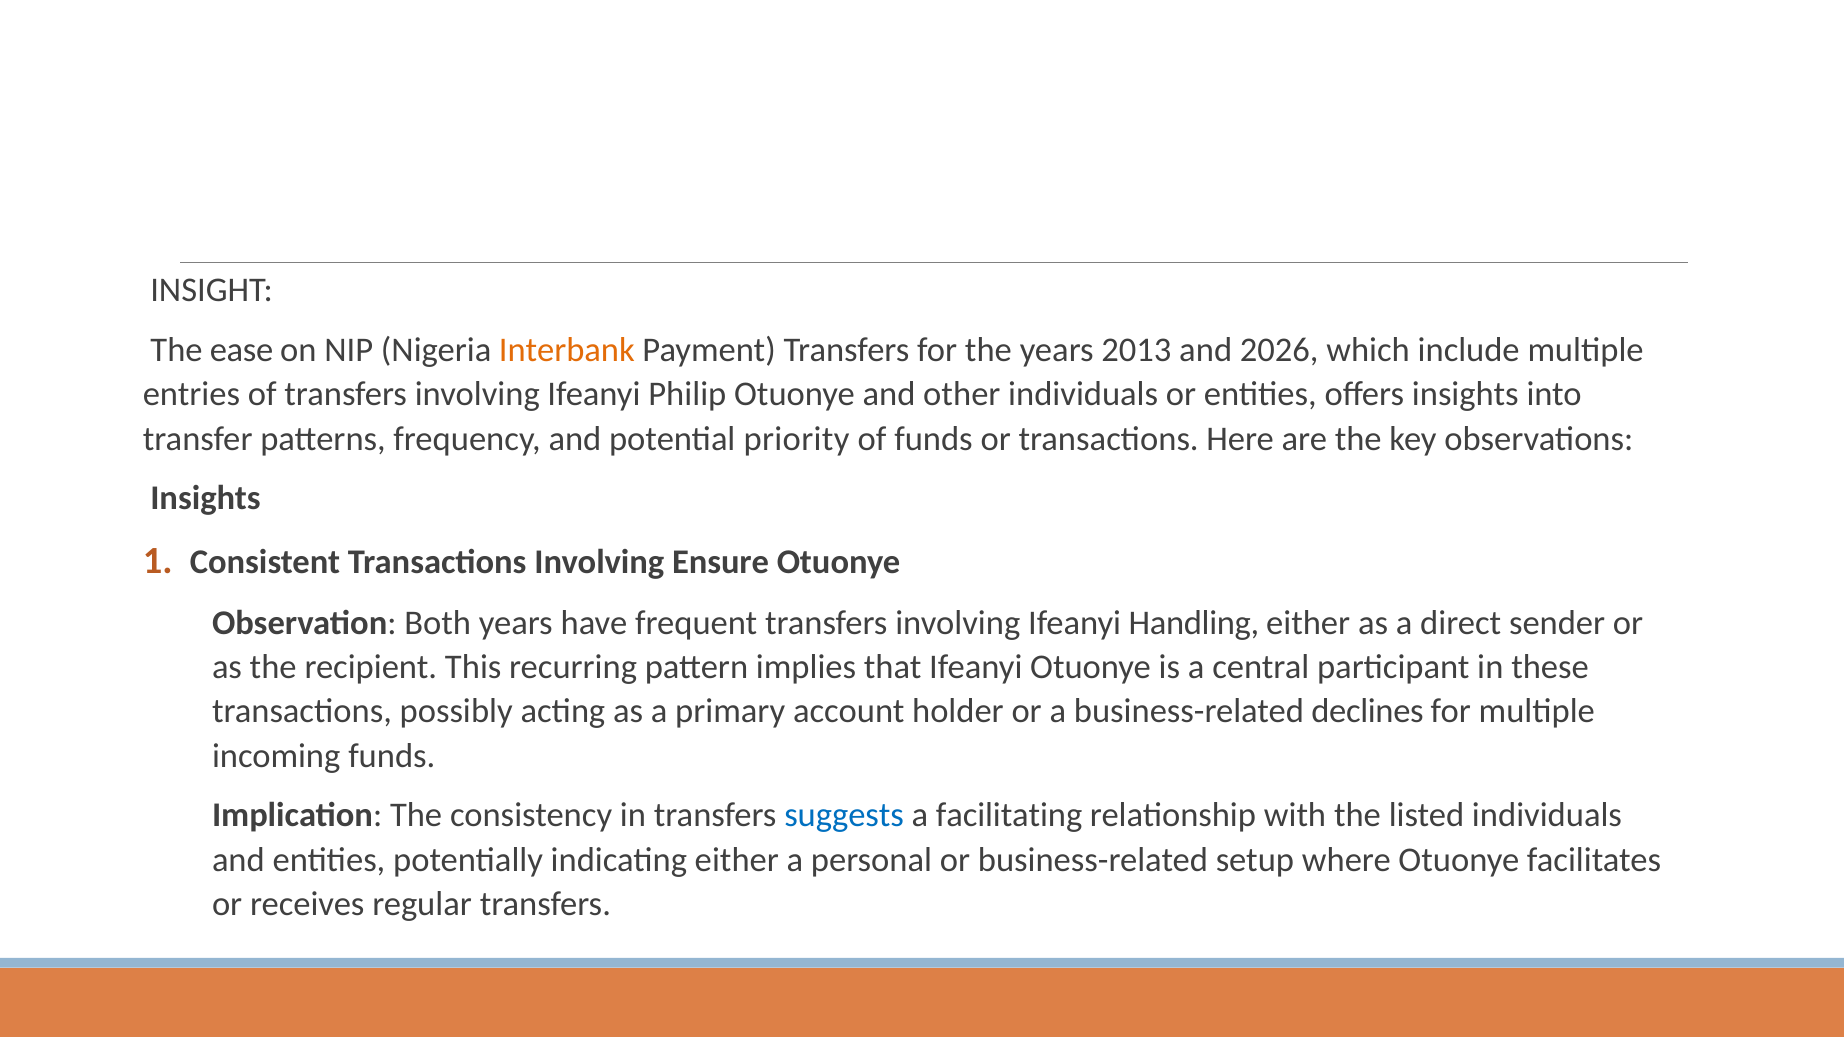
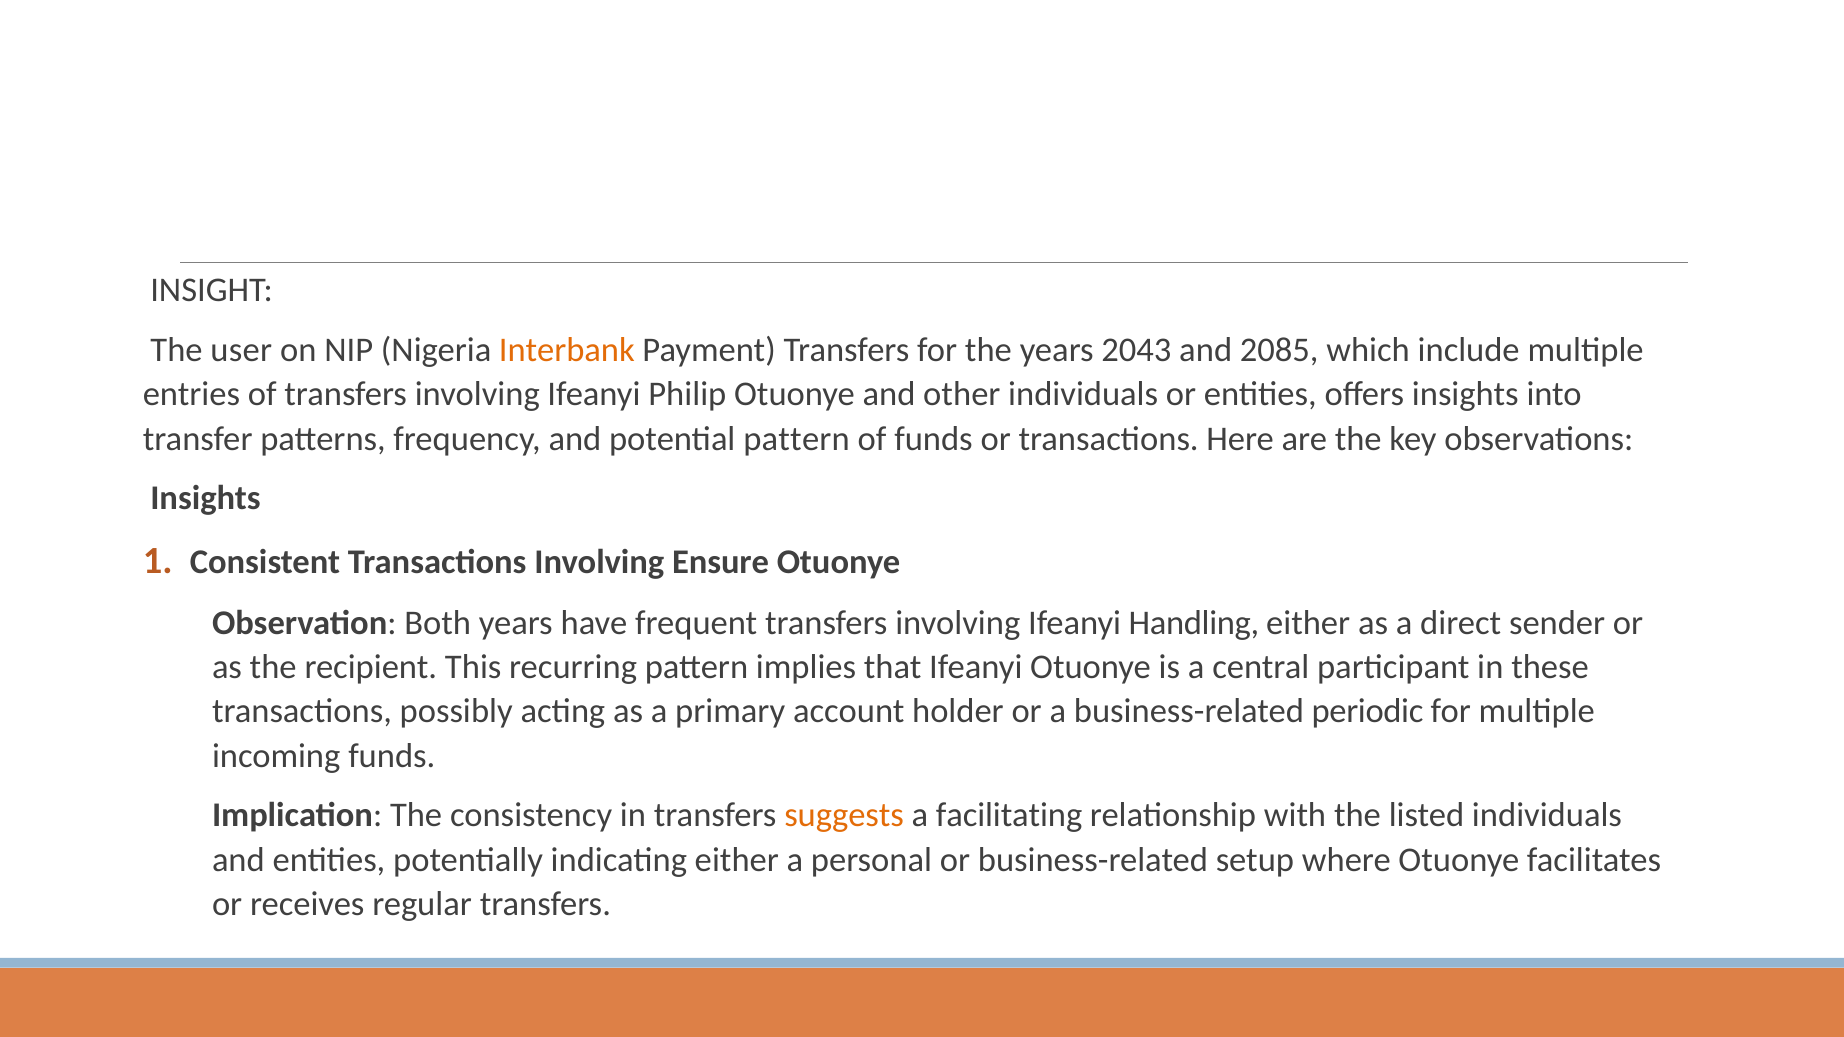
ease: ease -> user
2013: 2013 -> 2043
2026: 2026 -> 2085
potential priority: priority -> pattern
declines: declines -> periodic
suggests colour: blue -> orange
